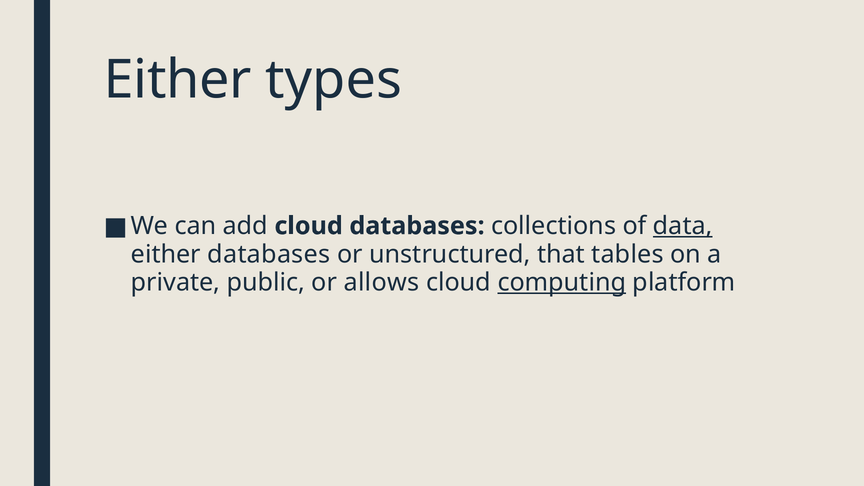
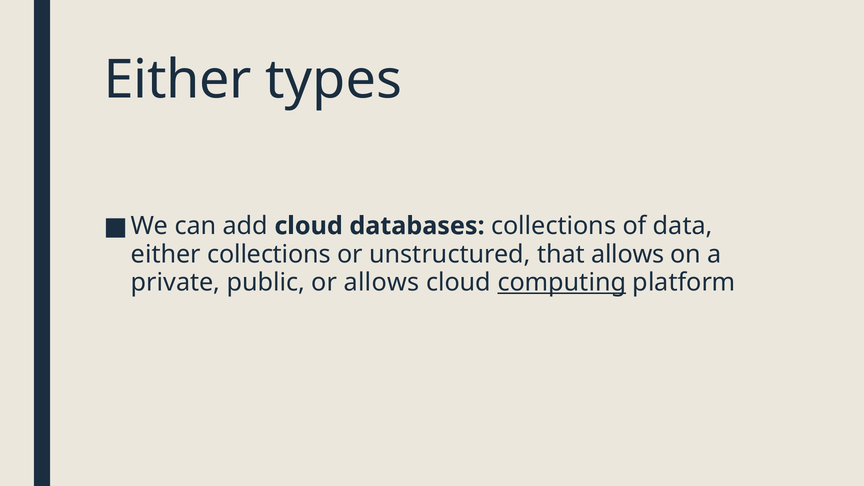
data underline: present -> none
either databases: databases -> collections
that tables: tables -> allows
